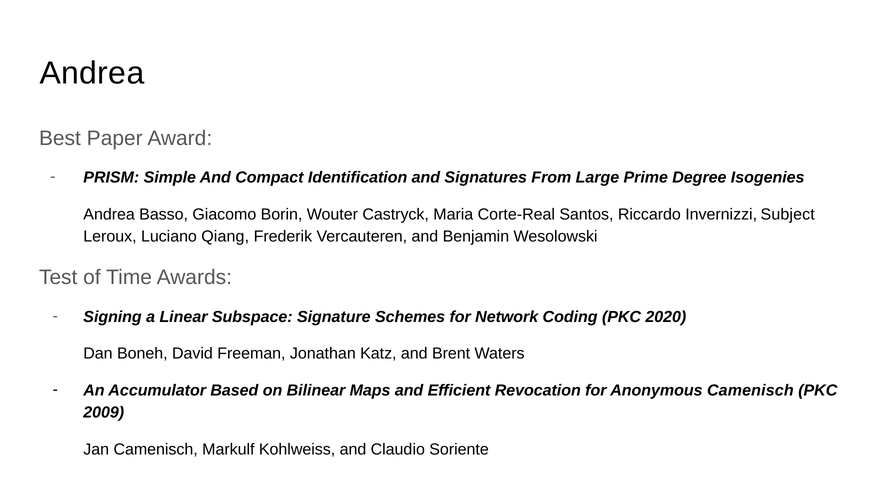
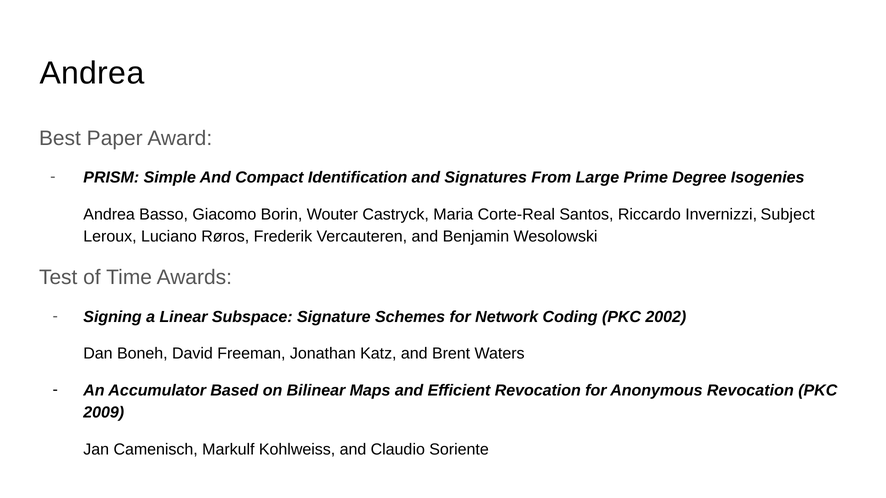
Qiang: Qiang -> Røros
2020: 2020 -> 2002
Anonymous Camenisch: Camenisch -> Revocation
